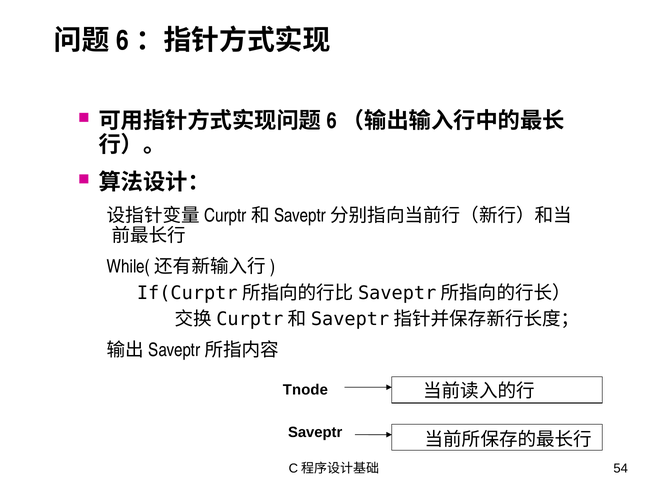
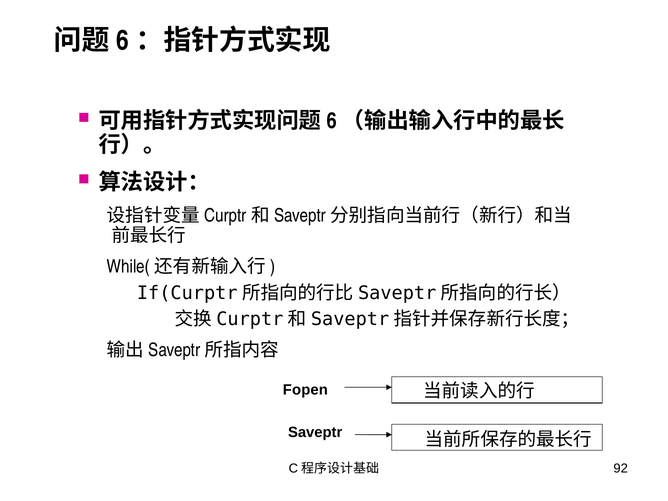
Tnode: Tnode -> Fopen
54: 54 -> 92
